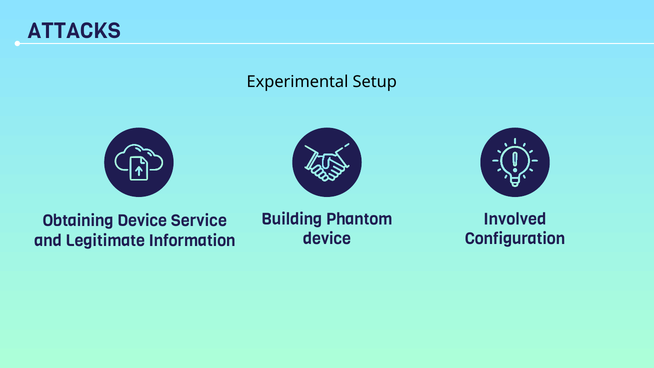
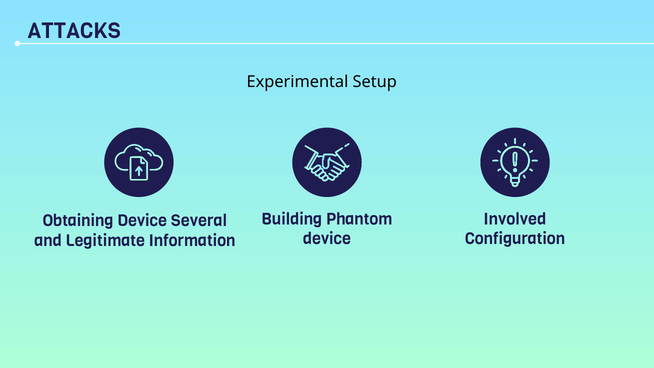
Service: Service -> Several
